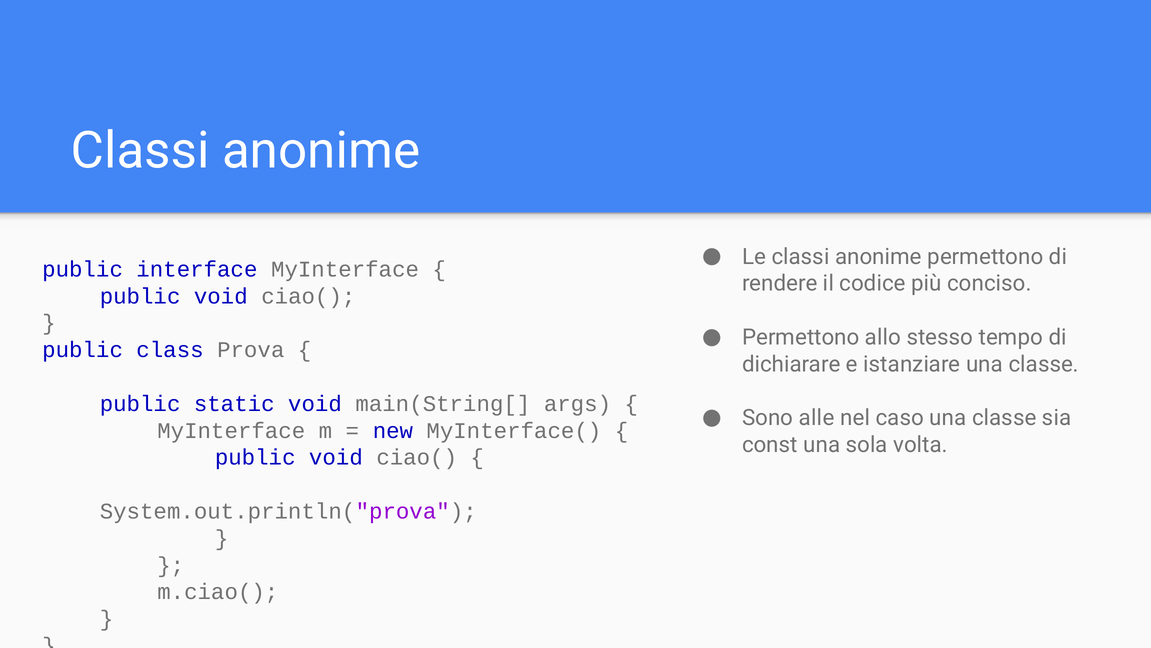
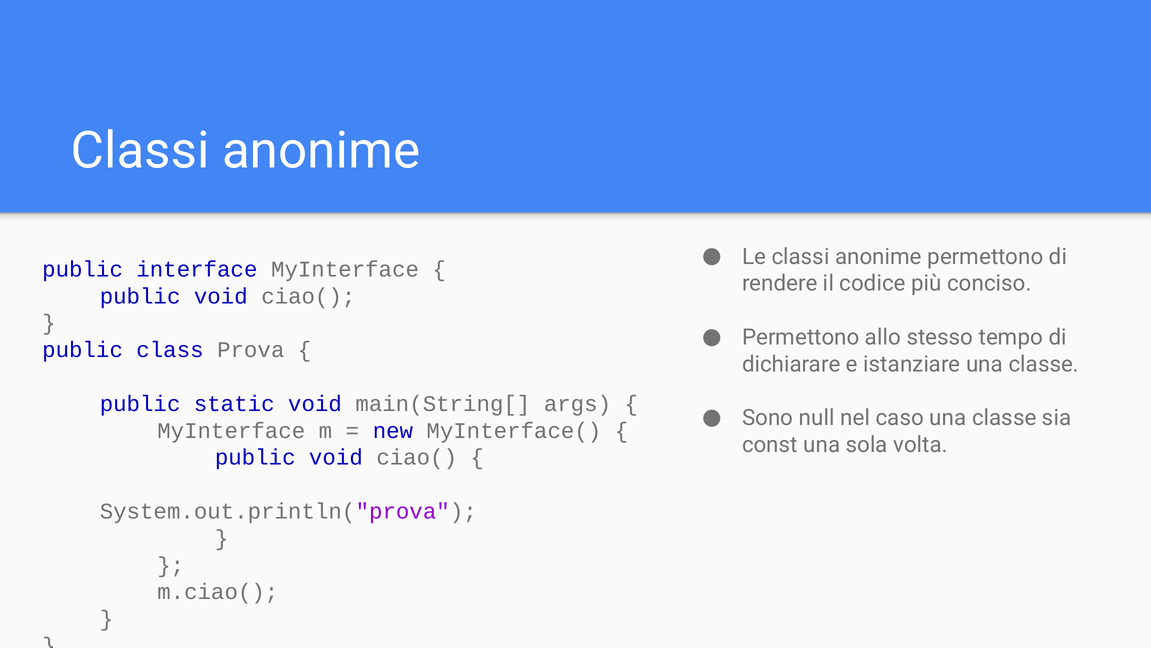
alle: alle -> null
